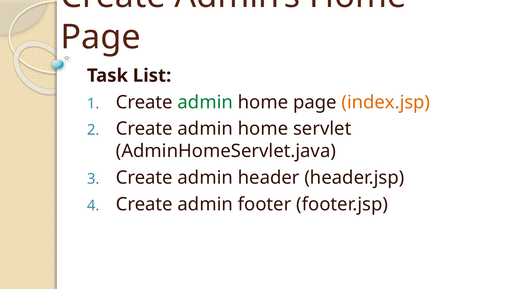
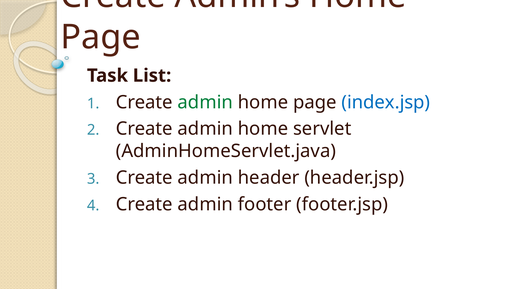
index.jsp colour: orange -> blue
